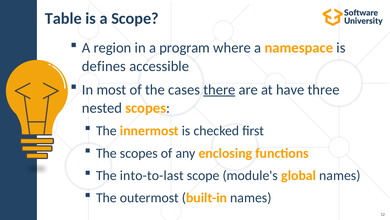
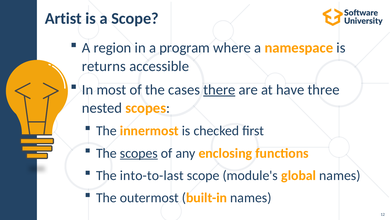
Table: Table -> Artist
defines: defines -> returns
scopes at (139, 153) underline: none -> present
